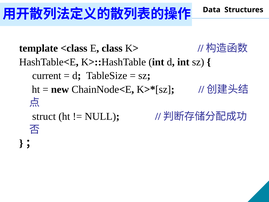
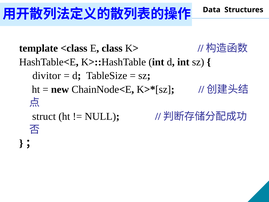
current: current -> divitor
